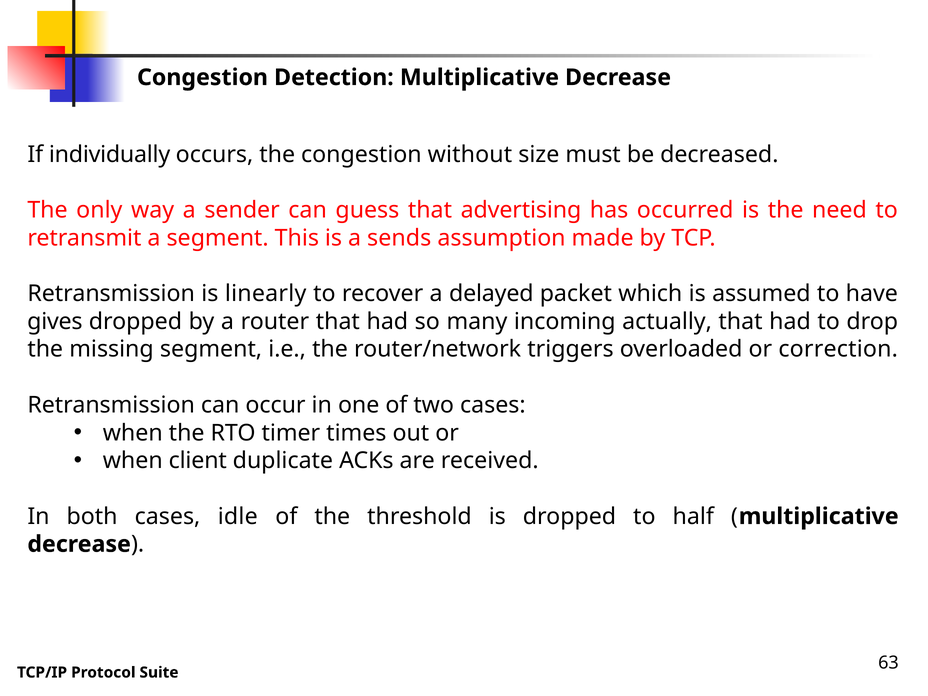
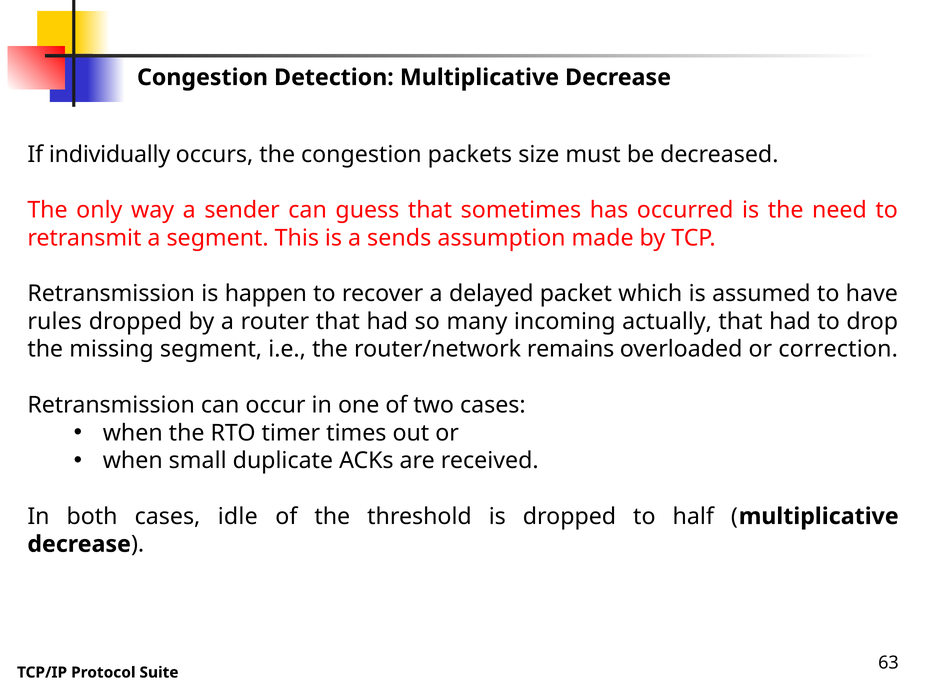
without: without -> packets
advertising: advertising -> sometimes
linearly: linearly -> happen
gives: gives -> rules
triggers: triggers -> remains
client: client -> small
